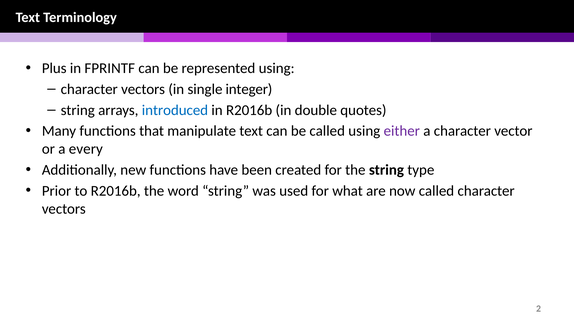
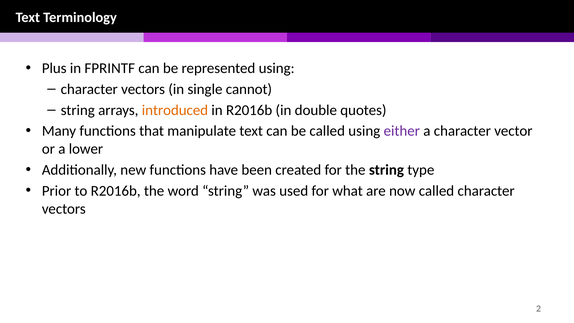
integer: integer -> cannot
introduced colour: blue -> orange
every: every -> lower
